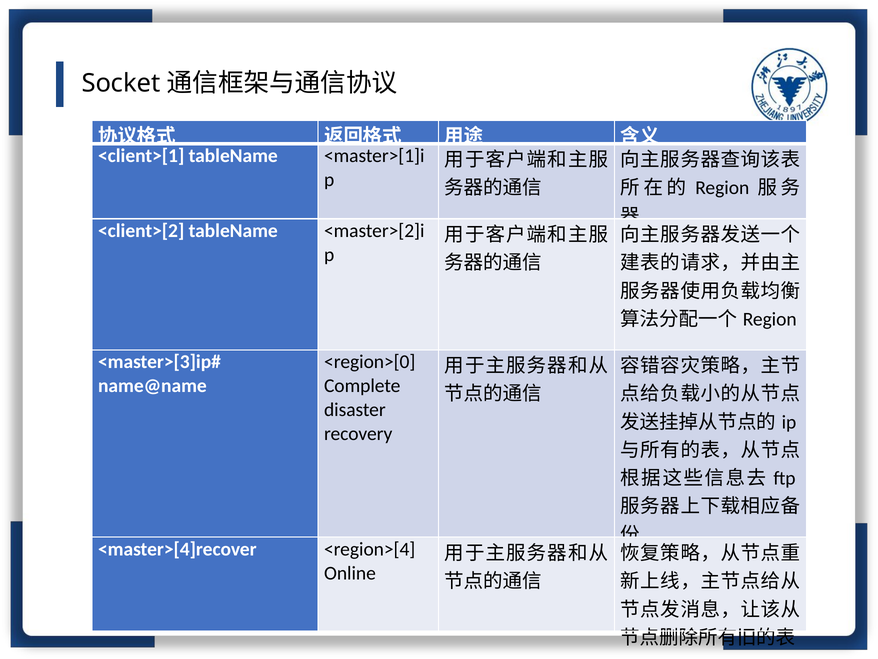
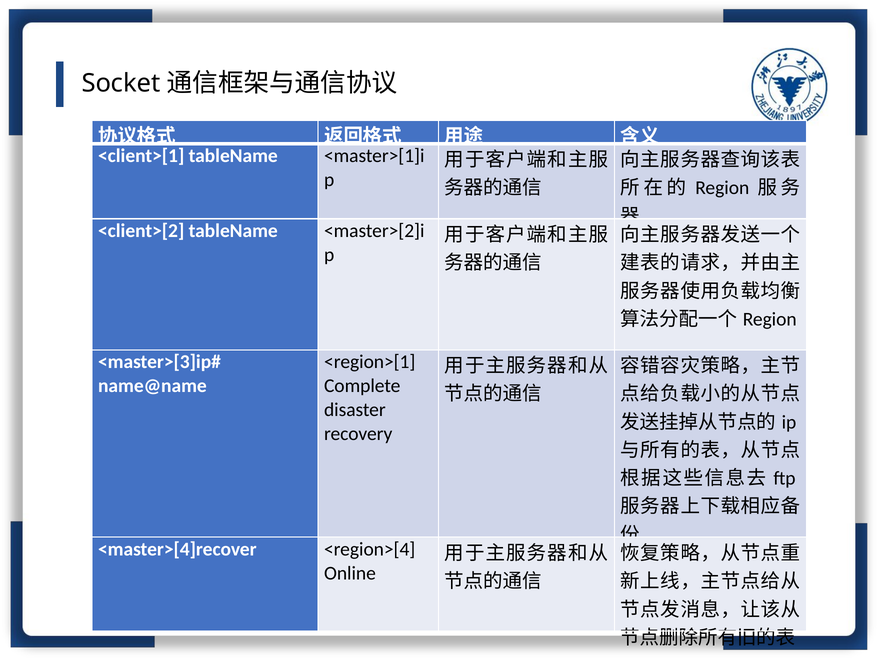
<region>[0: <region>[0 -> <region>[1
